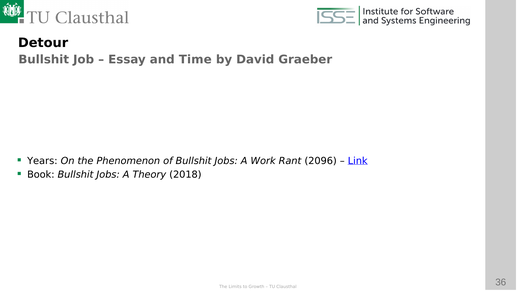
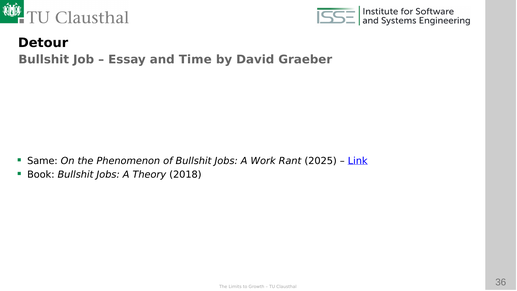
Years: Years -> Same
2096: 2096 -> 2025
